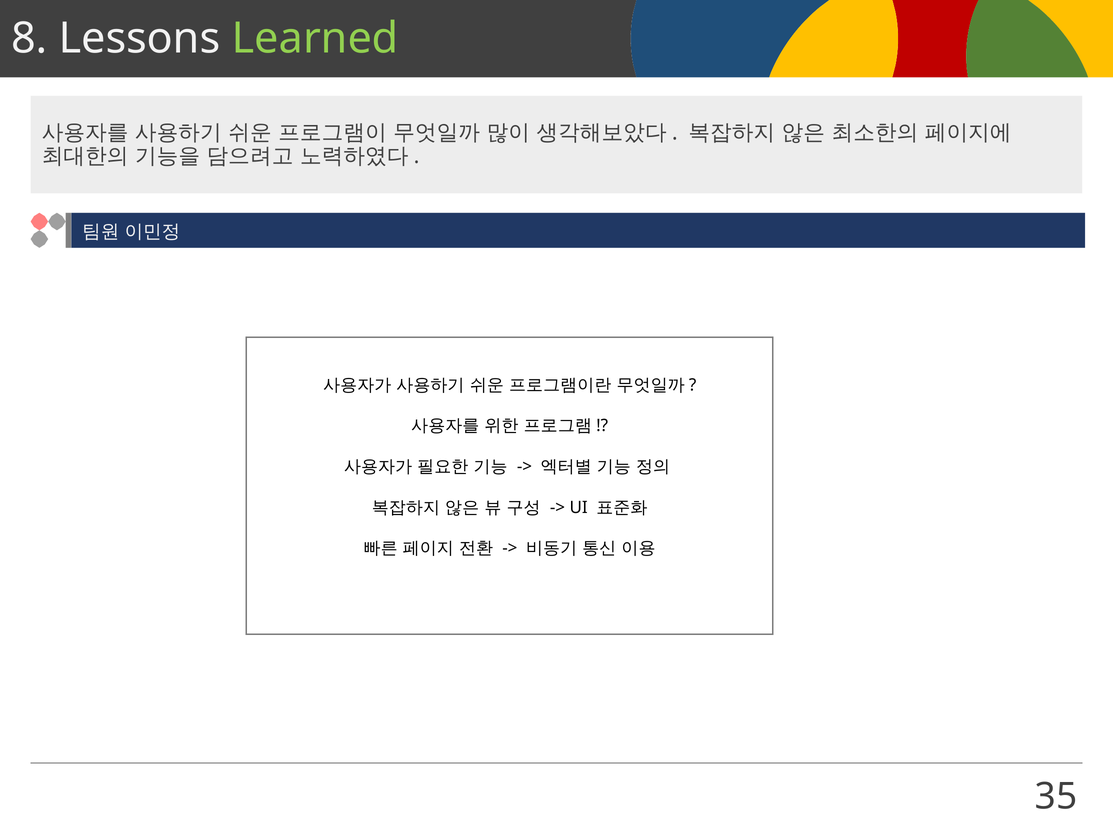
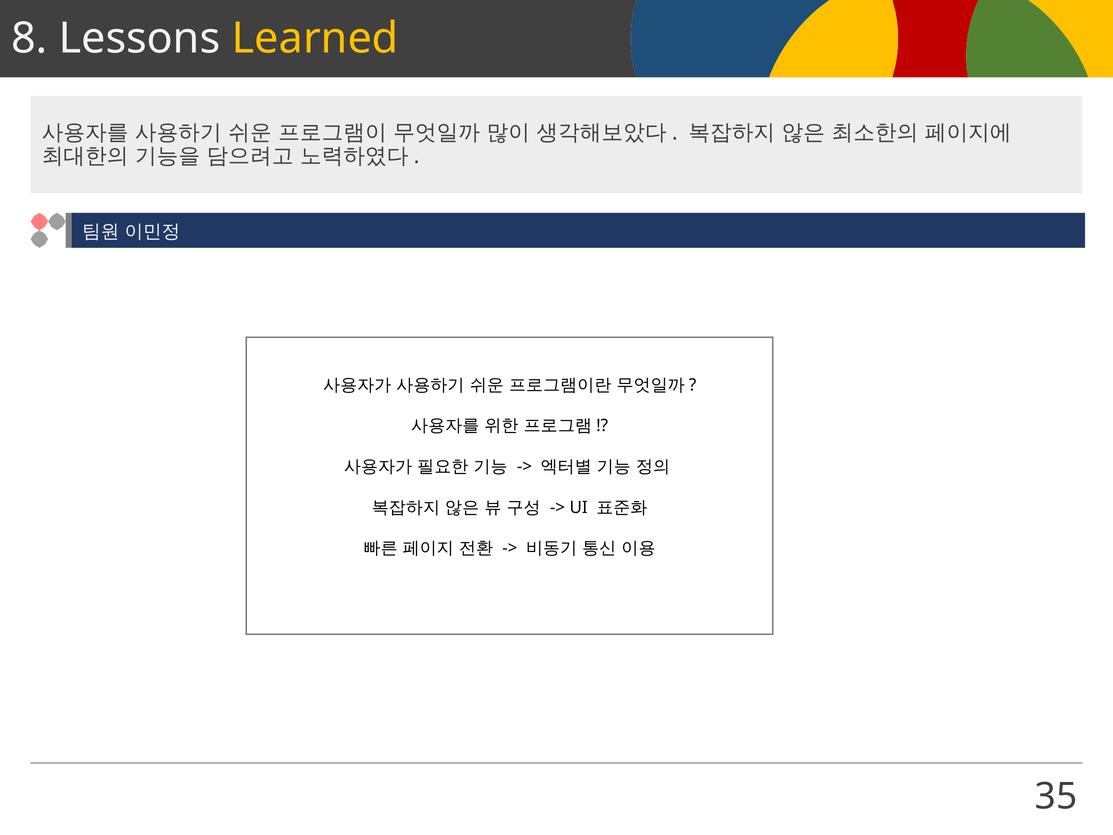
Learned colour: light green -> yellow
